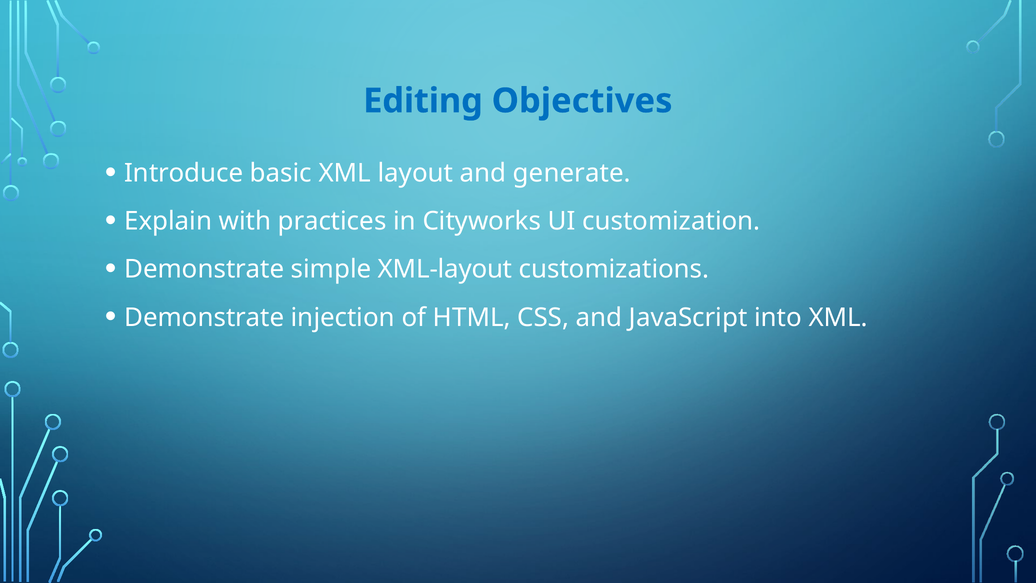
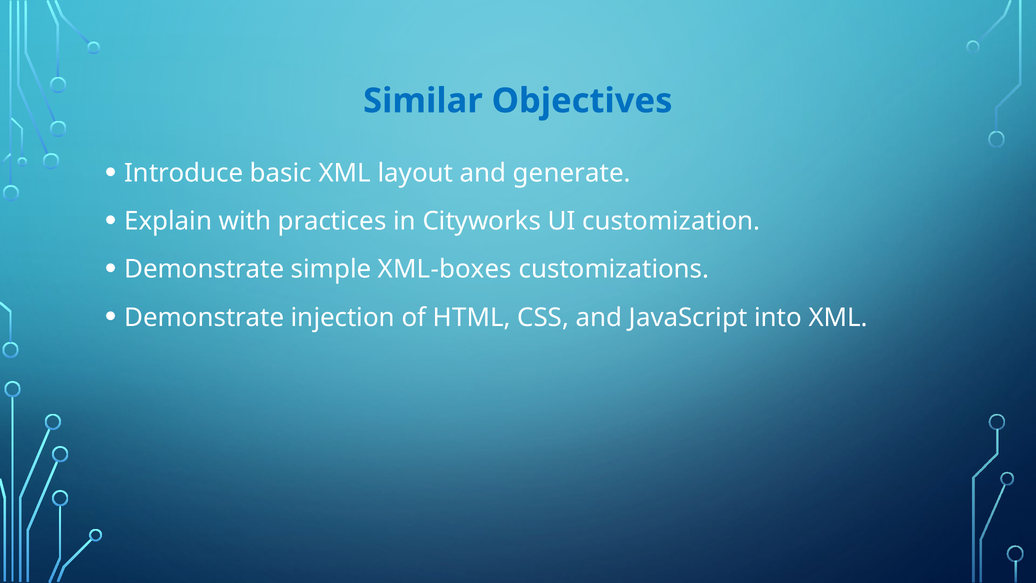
Editing: Editing -> Similar
XML-layout: XML-layout -> XML-boxes
